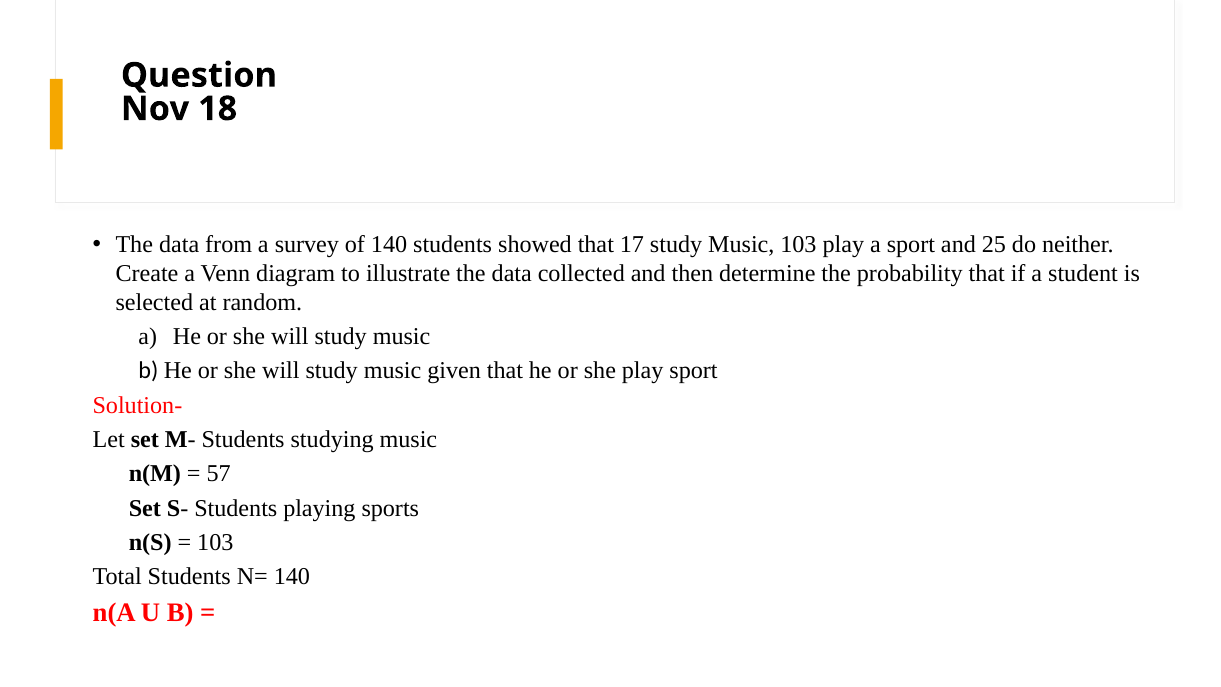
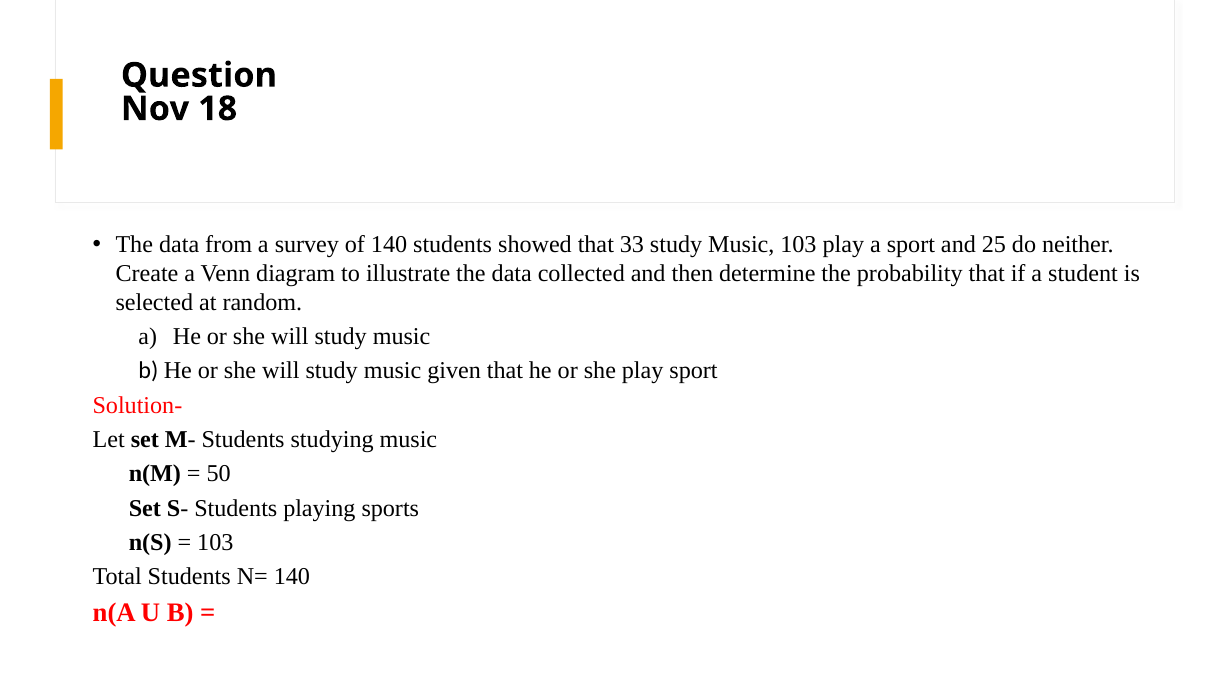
17: 17 -> 33
57: 57 -> 50
